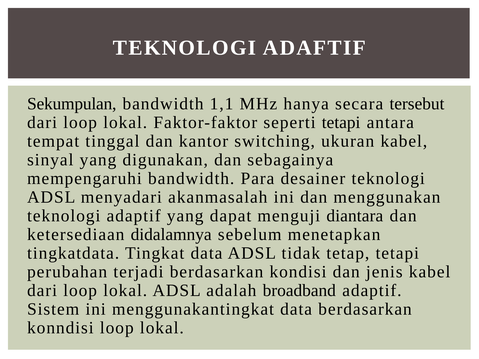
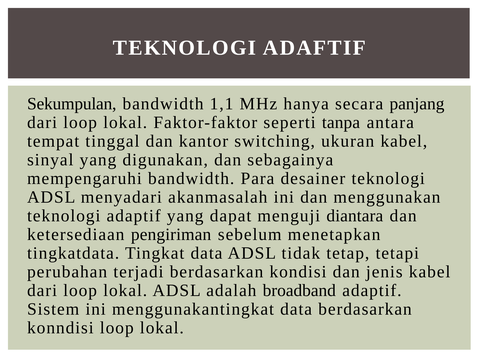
tersebut: tersebut -> panjang
seperti tetapi: tetapi -> tanpa
didalamnya: didalamnya -> pengiriman
